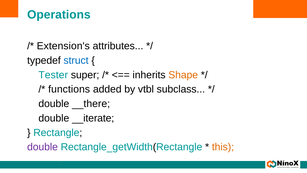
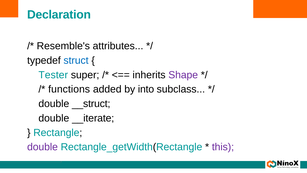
Operations: Operations -> Declaration
Extension's: Extension's -> Resemble's
Shape colour: orange -> purple
vtbl: vtbl -> into
__there: __there -> __struct
this colour: orange -> purple
